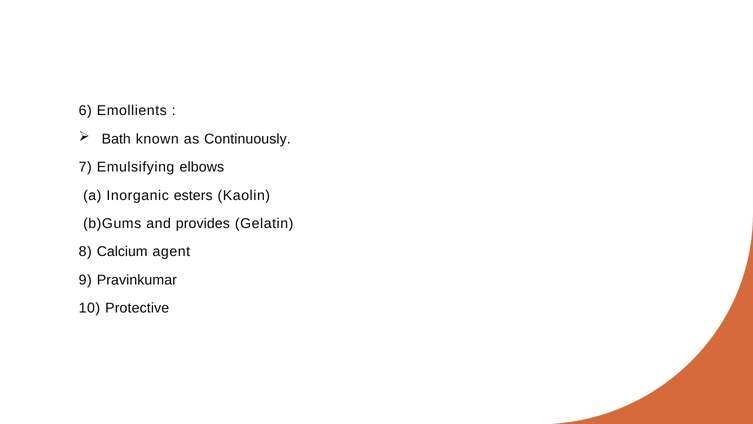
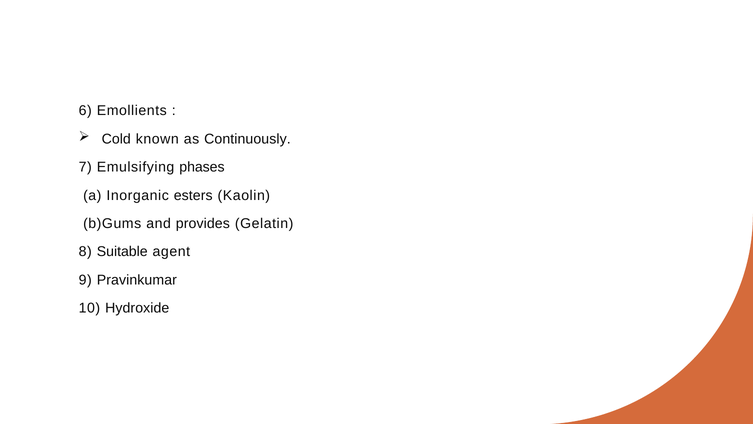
Bath: Bath -> Cold
elbows: elbows -> phases
Calcium: Calcium -> Suitable
Protective: Protective -> Hydroxide
